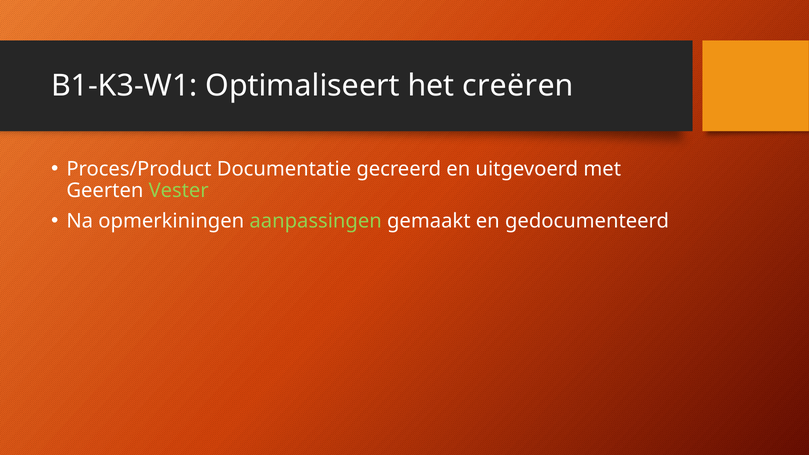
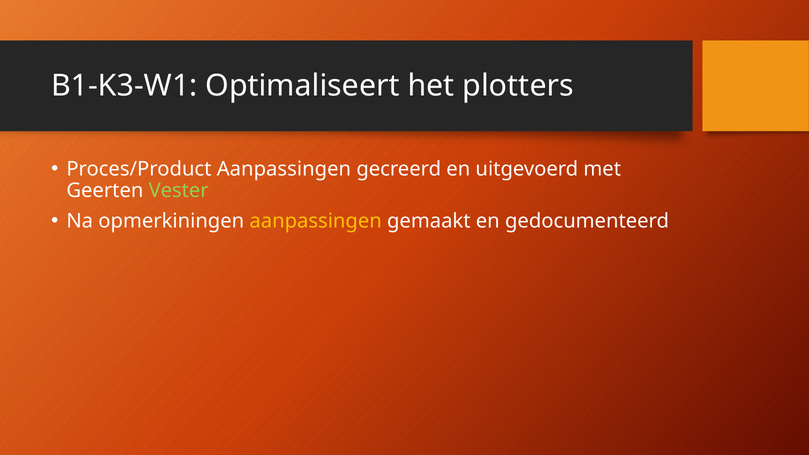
creëren: creëren -> plotters
Proces/Product Documentatie: Documentatie -> Aanpassingen
aanpassingen at (316, 221) colour: light green -> yellow
